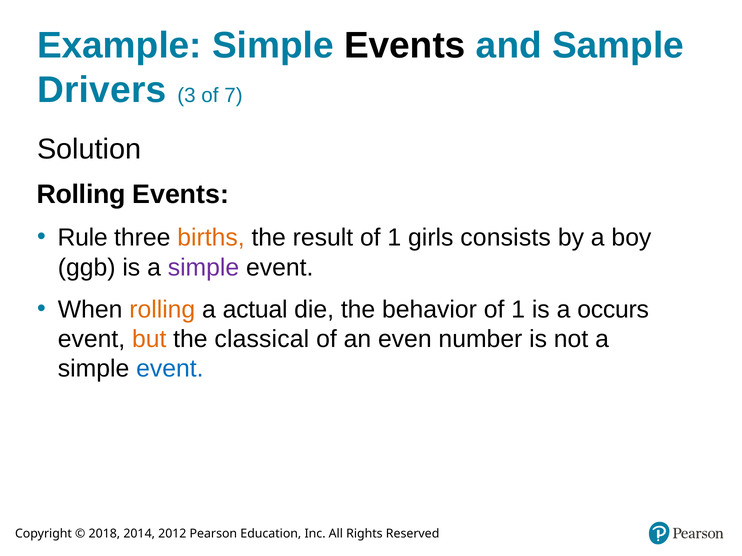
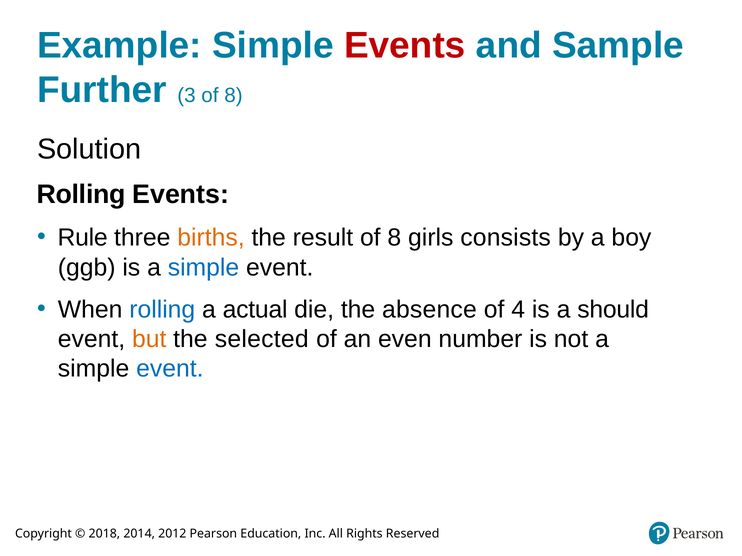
Events at (405, 46) colour: black -> red
Drivers: Drivers -> Further
3 of 7: 7 -> 8
result of 1: 1 -> 8
simple at (203, 268) colour: purple -> blue
rolling at (162, 310) colour: orange -> blue
behavior: behavior -> absence
1 at (518, 310): 1 -> 4
occurs: occurs -> should
classical: classical -> selected
